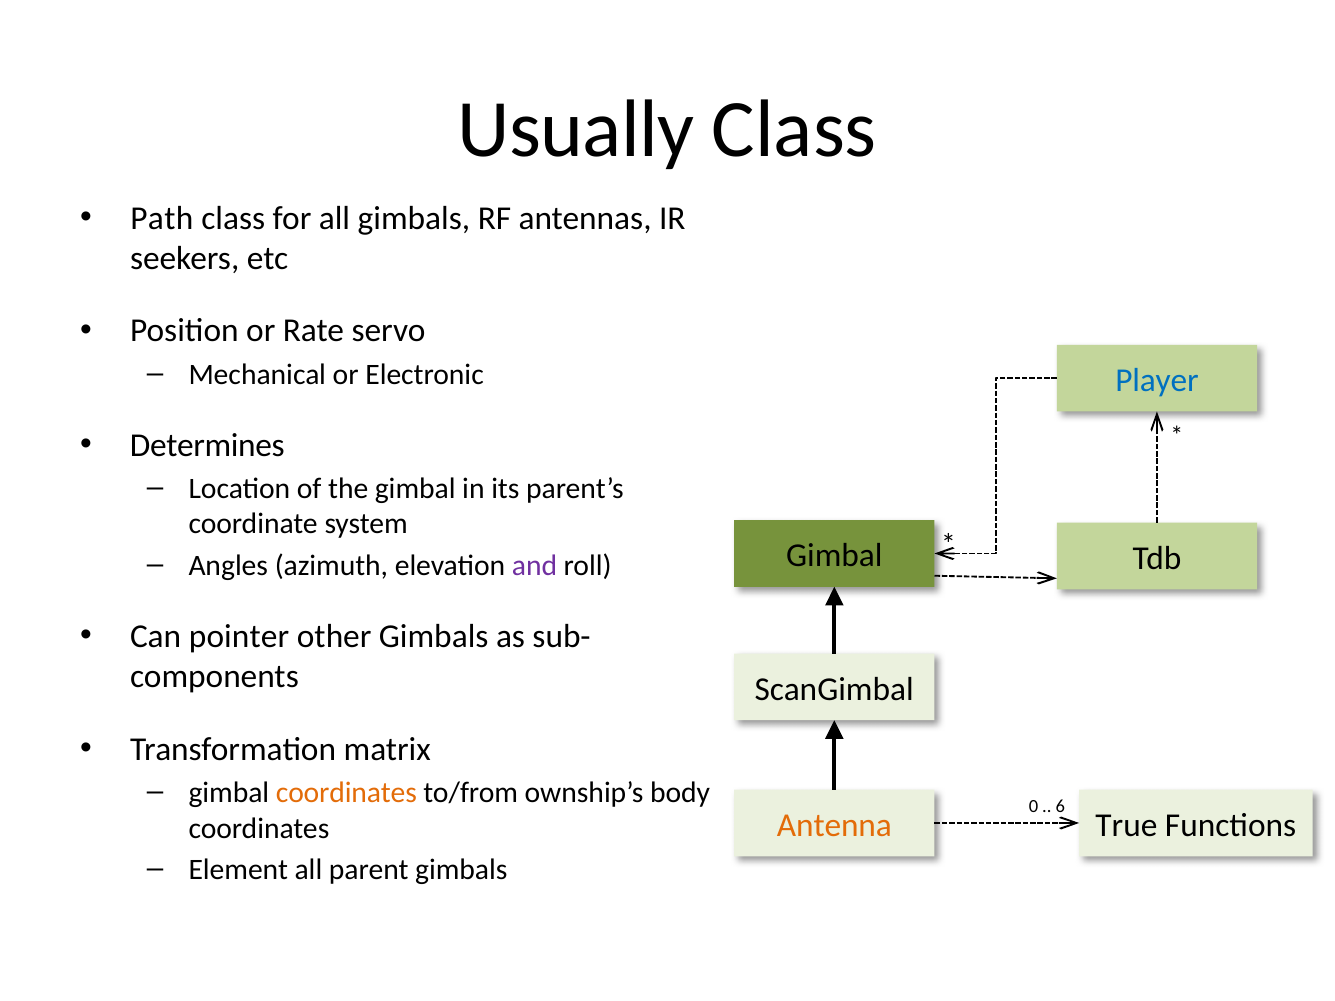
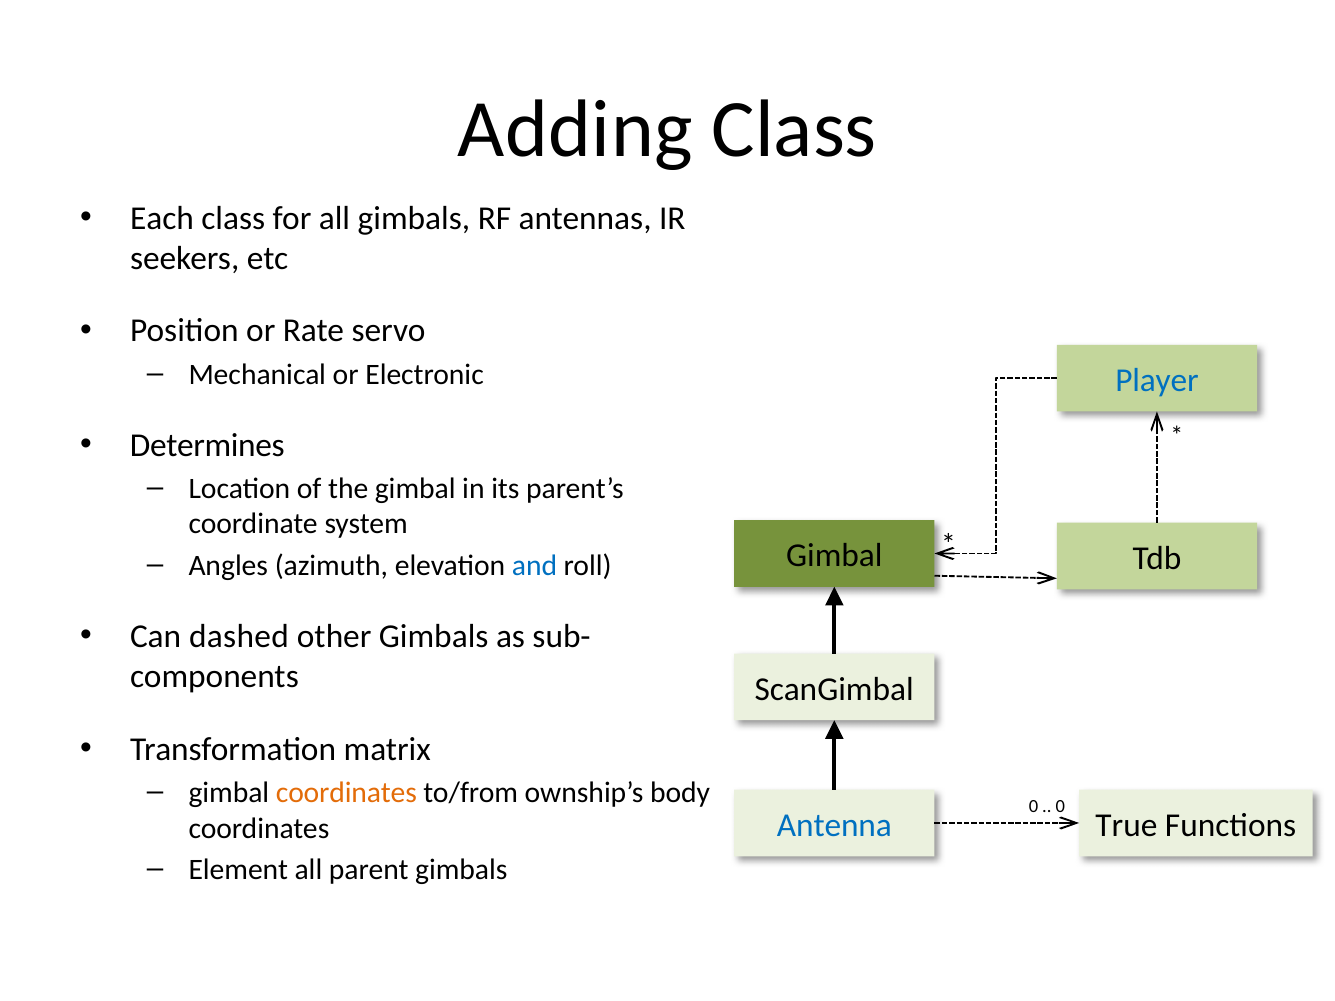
Usually: Usually -> Adding
Path: Path -> Each
and colour: purple -> blue
pointer: pointer -> dashed
6 at (1060, 806): 6 -> 0
Antenna colour: orange -> blue
